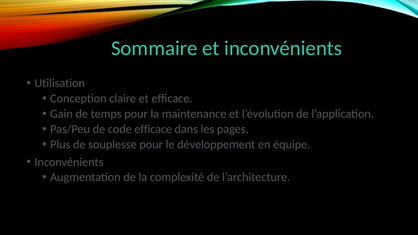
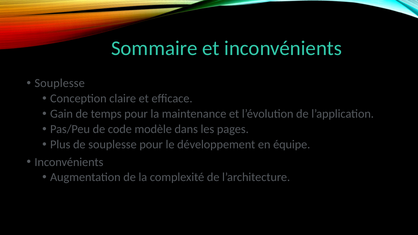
Utilisation at (60, 83): Utilisation -> Souplesse
code efficace: efficace -> modèle
